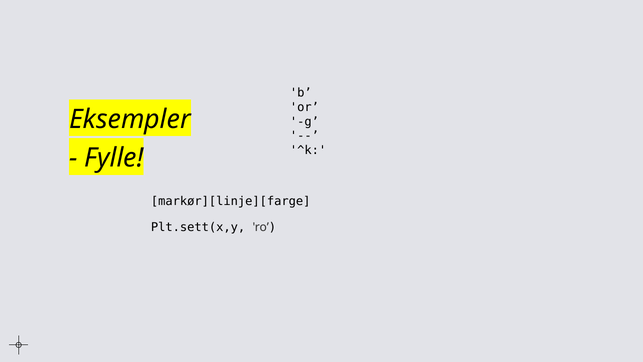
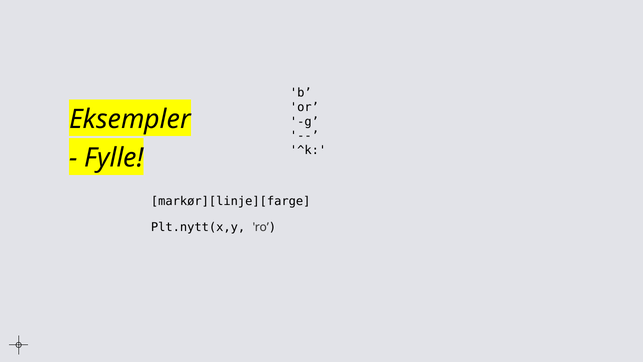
Plt.sett(x,y: Plt.sett(x,y -> Plt.nytt(x,y
